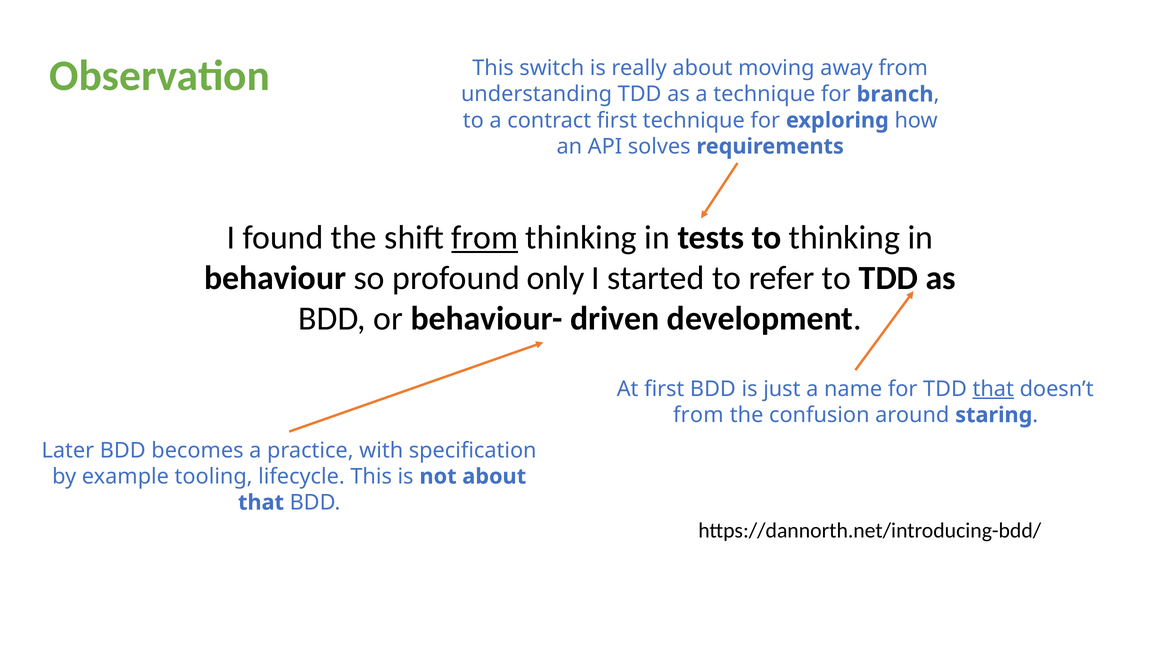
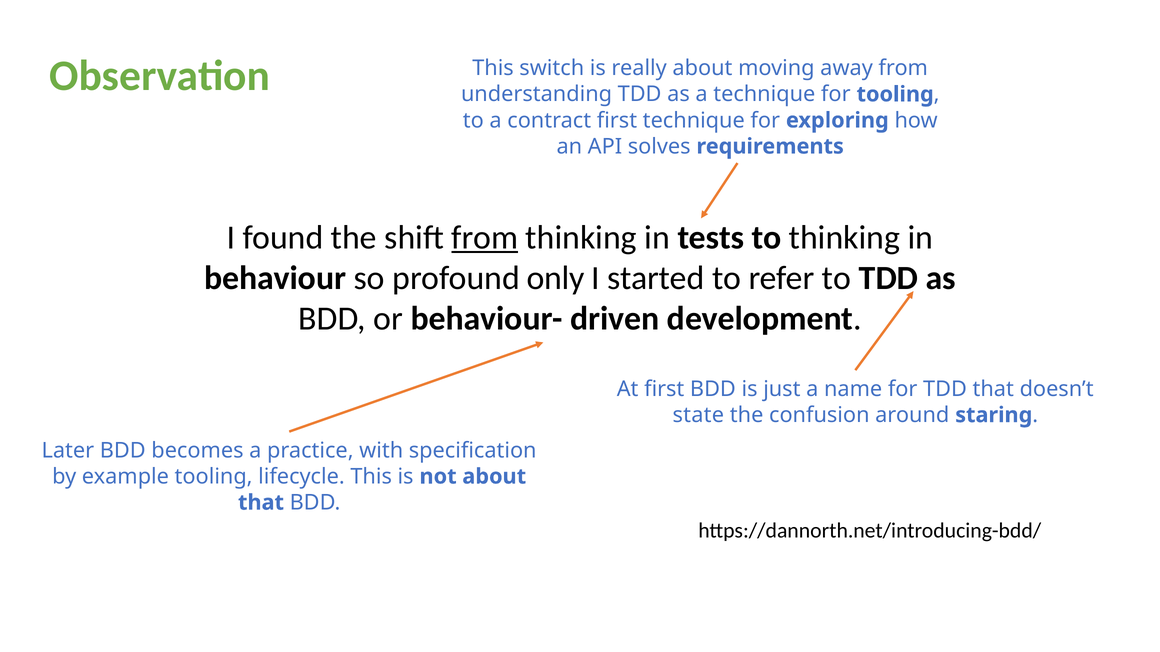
for branch: branch -> tooling
that at (993, 389) underline: present -> none
from at (698, 415): from -> state
